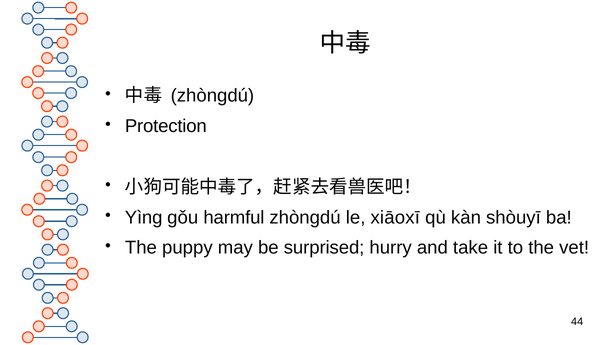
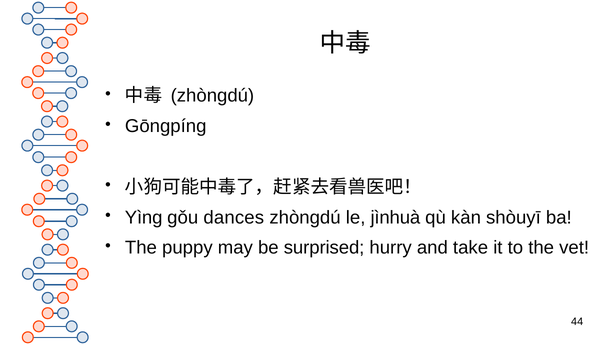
Protection: Protection -> Gōngpíng
harmful: harmful -> dances
xiāoxī: xiāoxī -> jìnhuà
